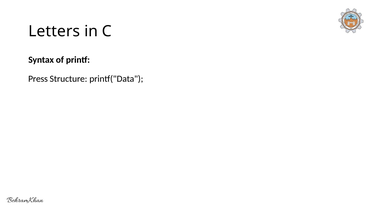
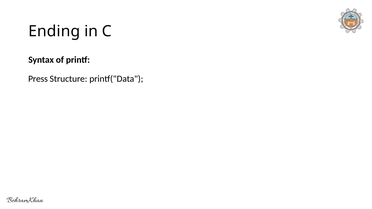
Letters: Letters -> Ending
